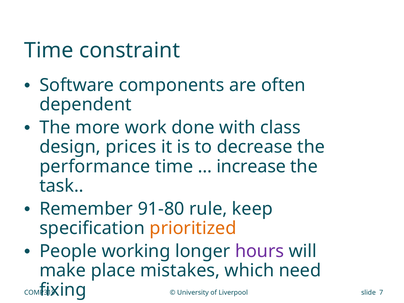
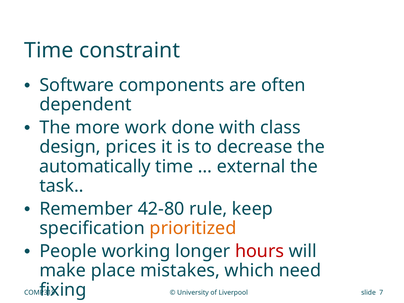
performance: performance -> automatically
increase: increase -> external
91-80: 91-80 -> 42-80
hours colour: purple -> red
